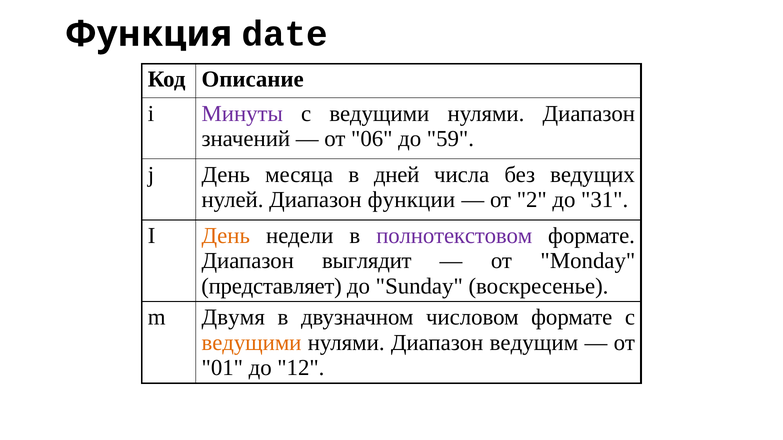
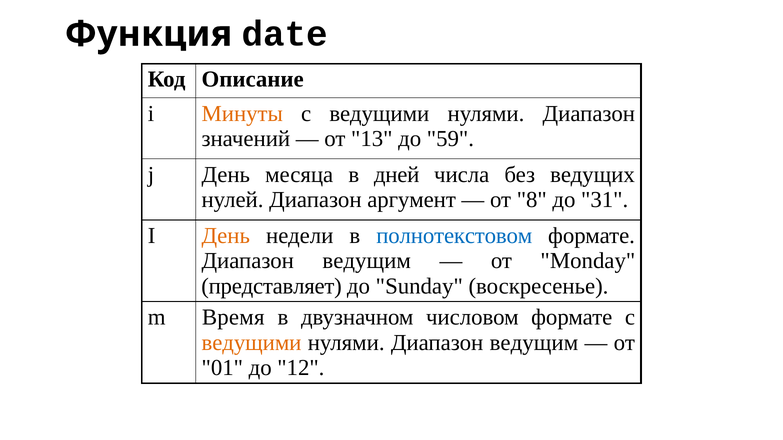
Минуты colour: purple -> orange
06: 06 -> 13
функции: функции -> аргумент
2: 2 -> 8
полнотекстовом colour: purple -> blue
выглядит at (367, 261): выглядит -> ведущим
Двумя: Двумя -> Время
